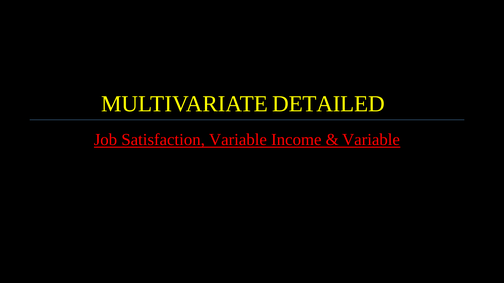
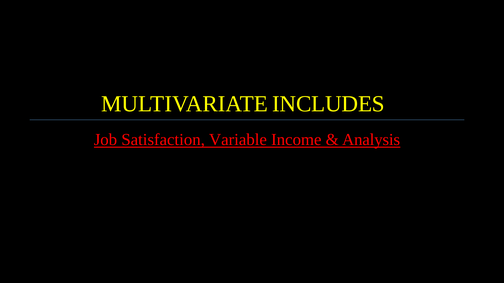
DETAILED: DETAILED -> INCLUDES
Variable at (371, 140): Variable -> Analysis
